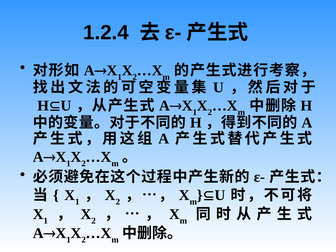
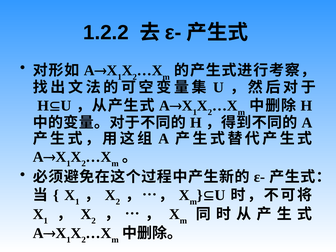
1.2.4: 1.2.4 -> 1.2.2
